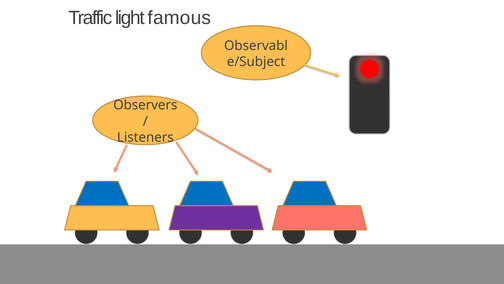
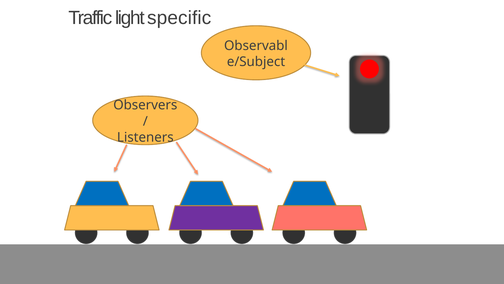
famous: famous -> specific
